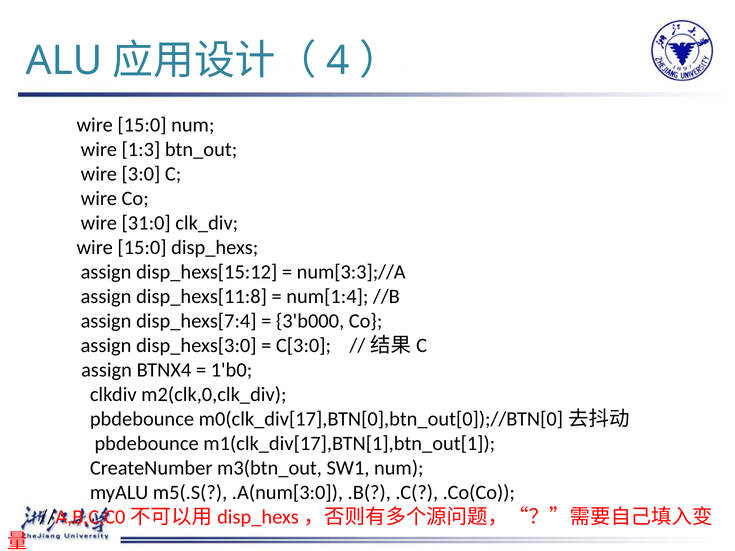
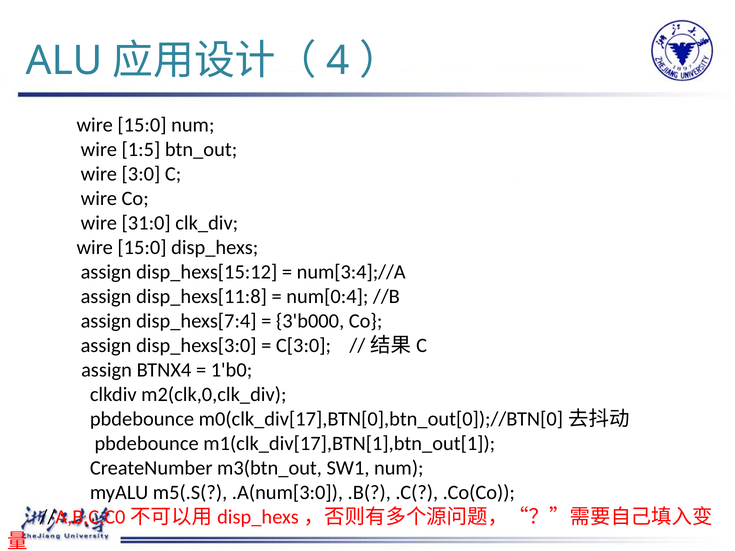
1:3: 1:3 -> 1:5
num[3:3];//A: num[3:3];//A -> num[3:4];//A
num[1:4: num[1:4 -> num[0:4
